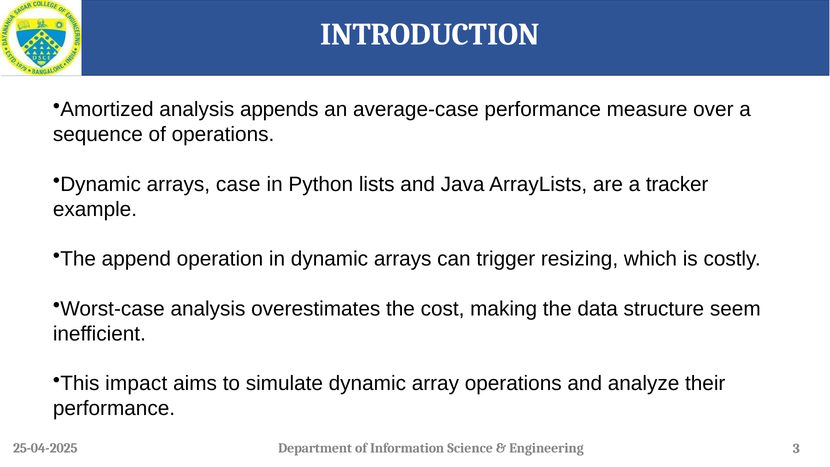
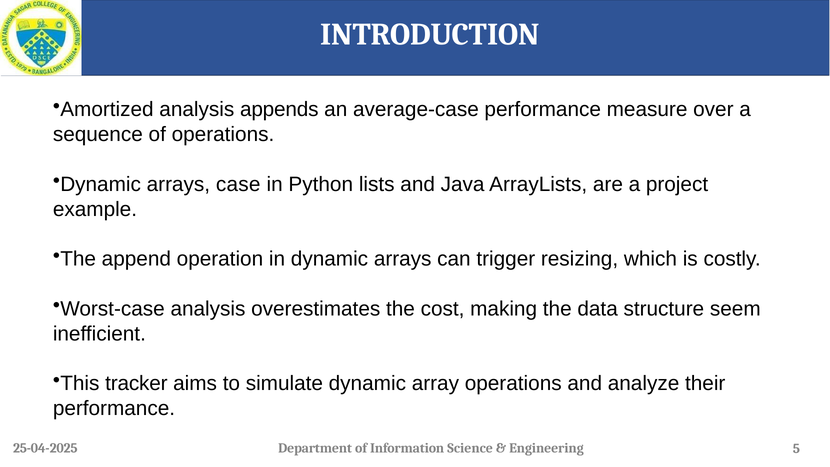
tracker: tracker -> project
impact: impact -> tracker
3: 3 -> 5
